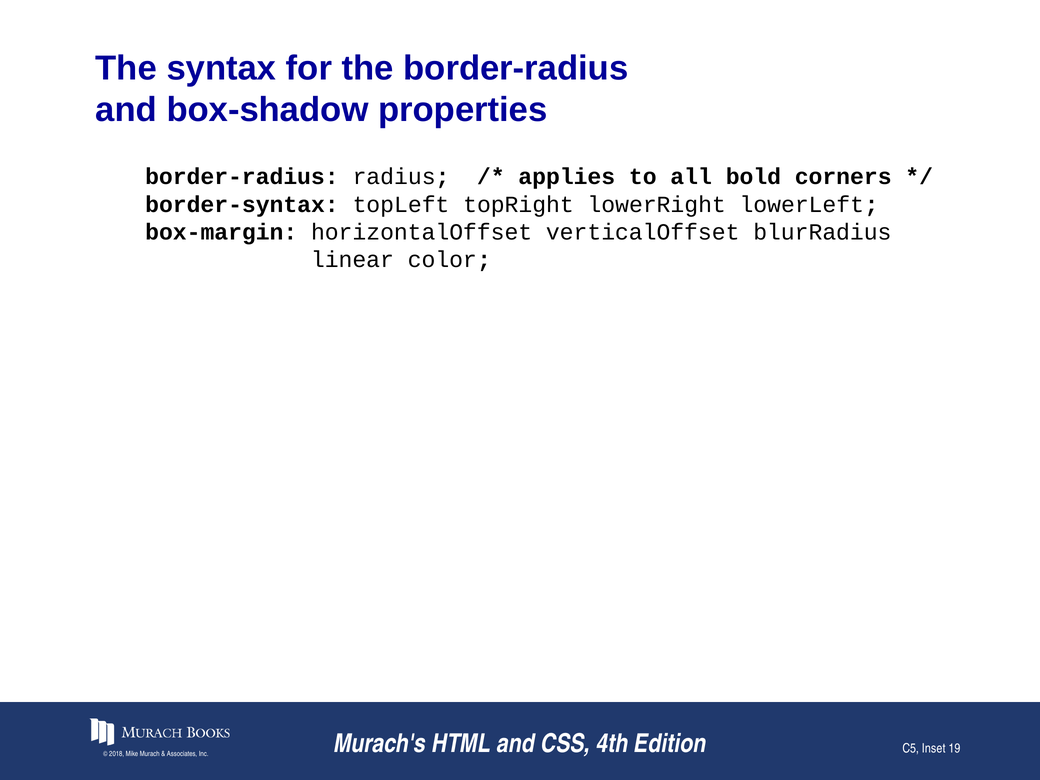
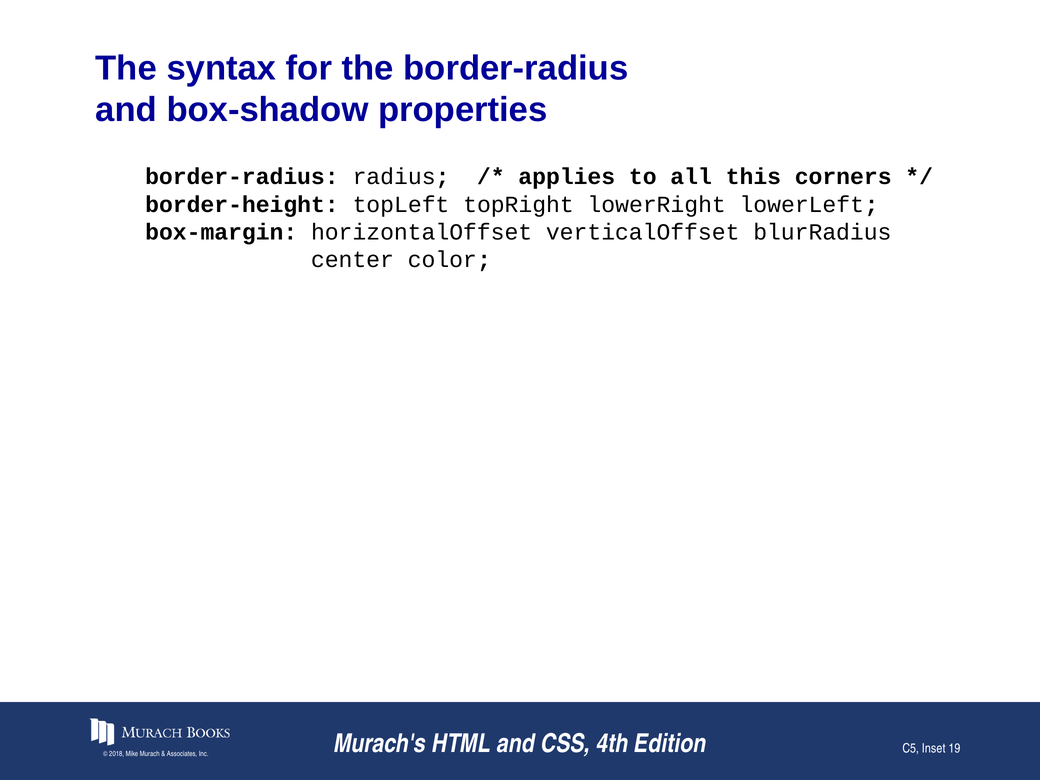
bold: bold -> this
border-syntax: border-syntax -> border-height
linear: linear -> center
